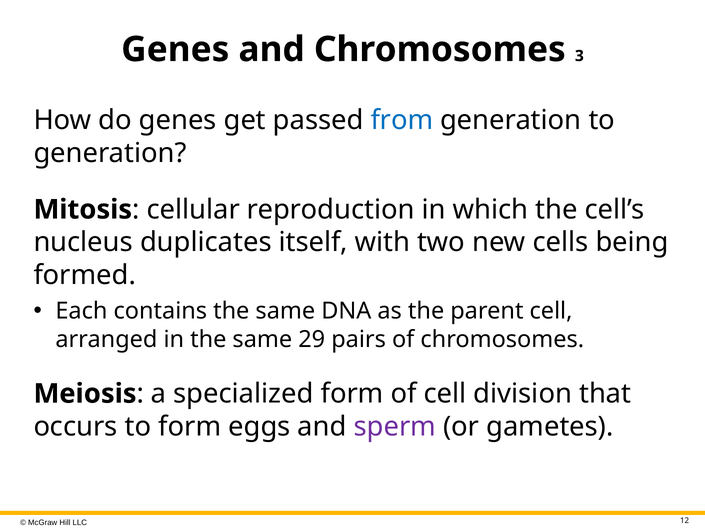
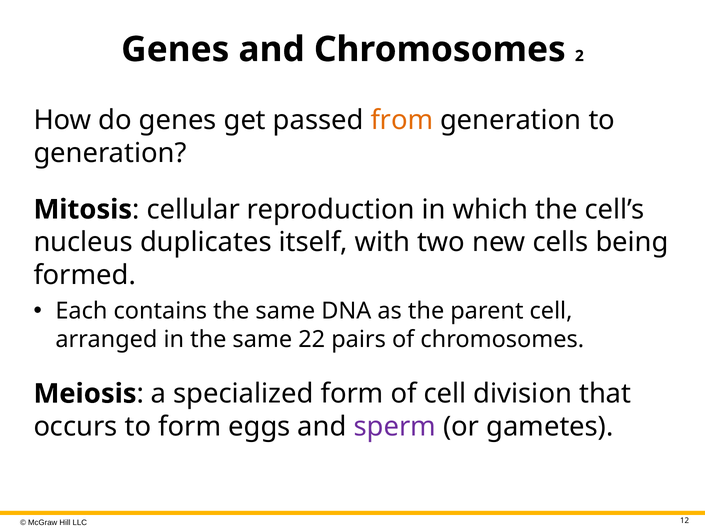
3: 3 -> 2
from colour: blue -> orange
29: 29 -> 22
